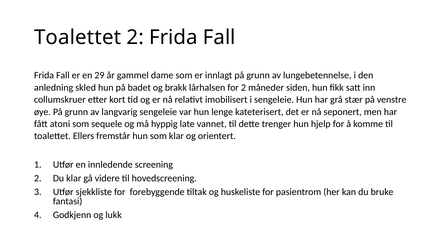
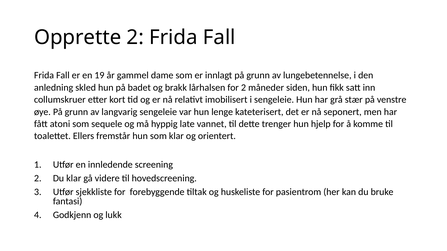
Toalettet at (78, 38): Toalettet -> Opprette
29: 29 -> 19
